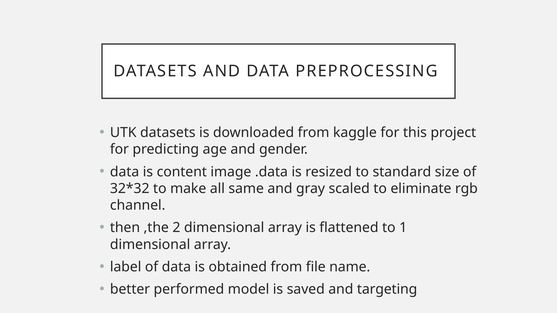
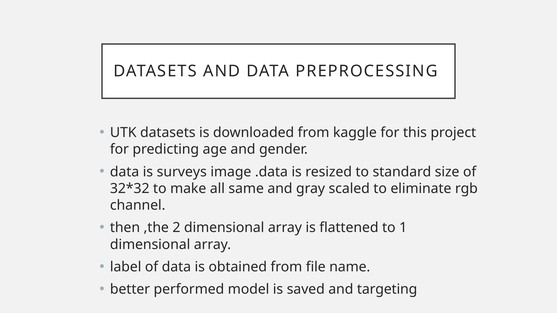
content: content -> surveys
